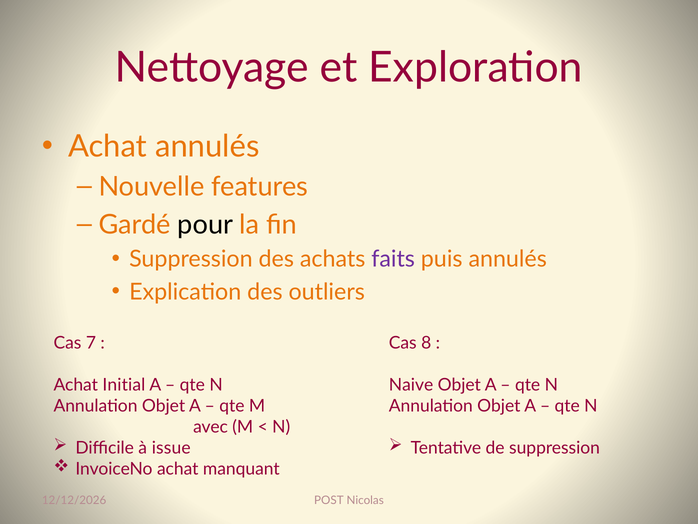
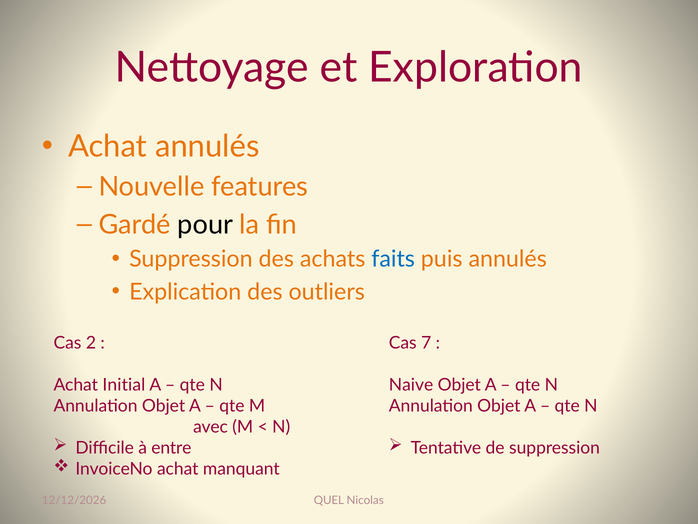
faits colour: purple -> blue
7: 7 -> 2
8: 8 -> 7
issue: issue -> entre
POST: POST -> QUEL
